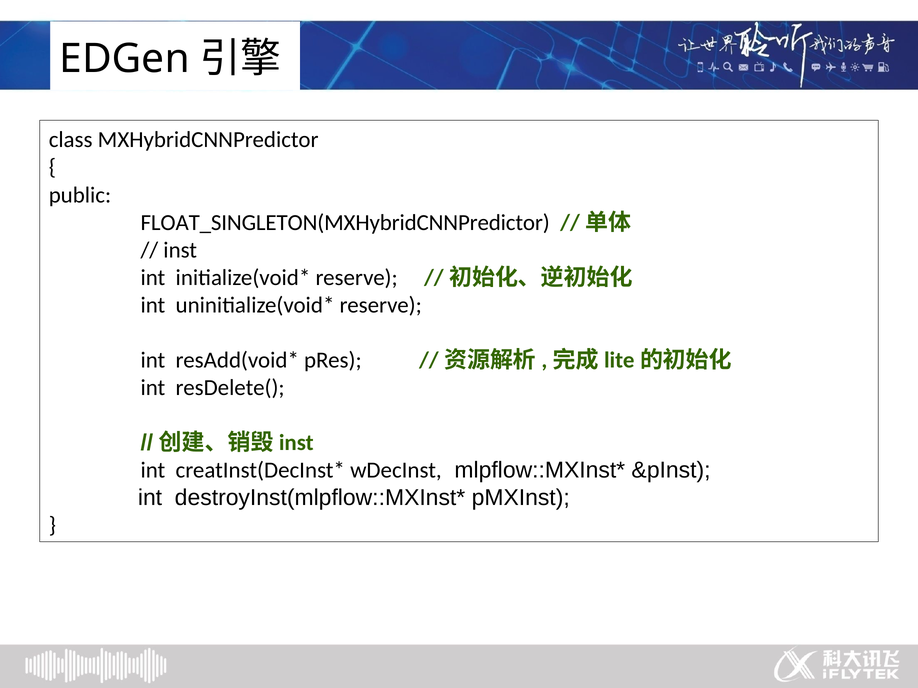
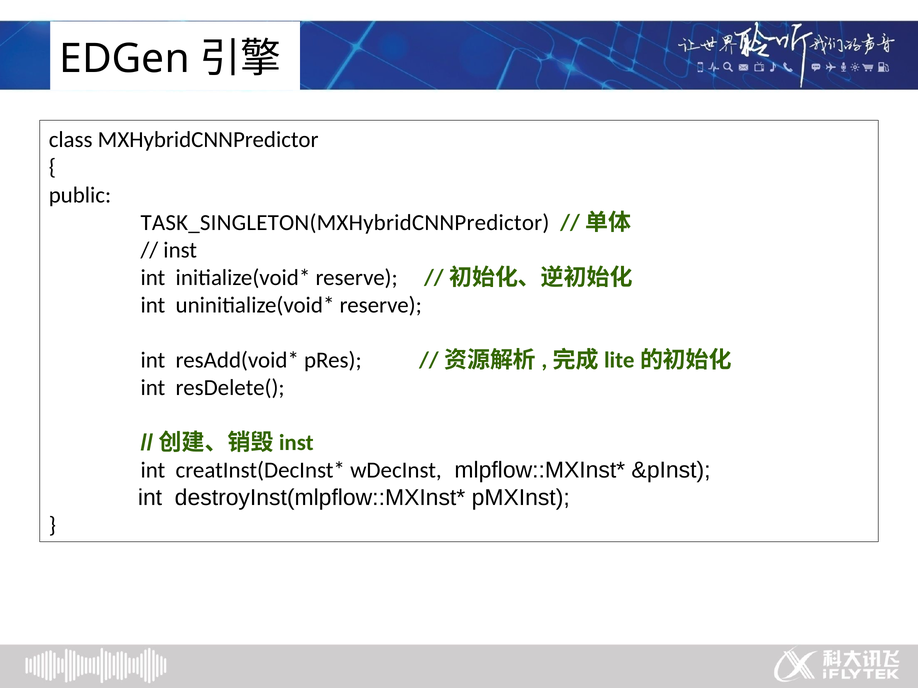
FLOAT_SINGLETON(MXHybridCNNPredictor: FLOAT_SINGLETON(MXHybridCNNPredictor -> TASK_SINGLETON(MXHybridCNNPredictor
